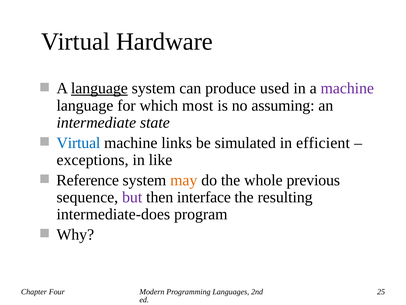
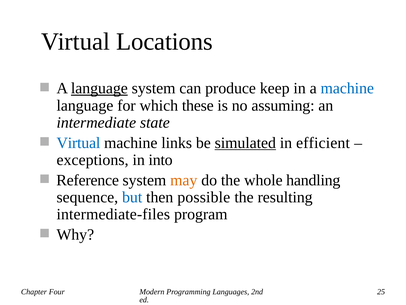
Hardware: Hardware -> Locations
used: used -> keep
machine at (347, 88) colour: purple -> blue
most: most -> these
simulated underline: none -> present
like: like -> into
previous: previous -> handling
but colour: purple -> blue
interface: interface -> possible
intermediate-does: intermediate-does -> intermediate-files
